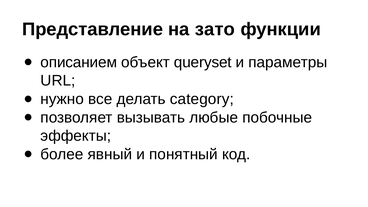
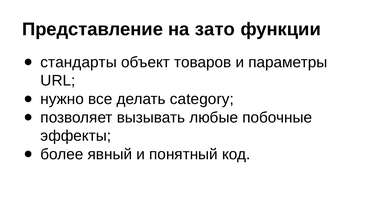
описанием: описанием -> стандарты
queryset: queryset -> товаров
